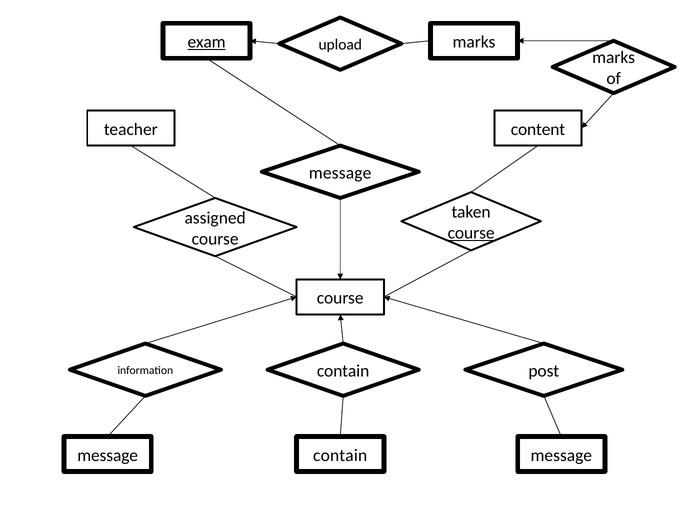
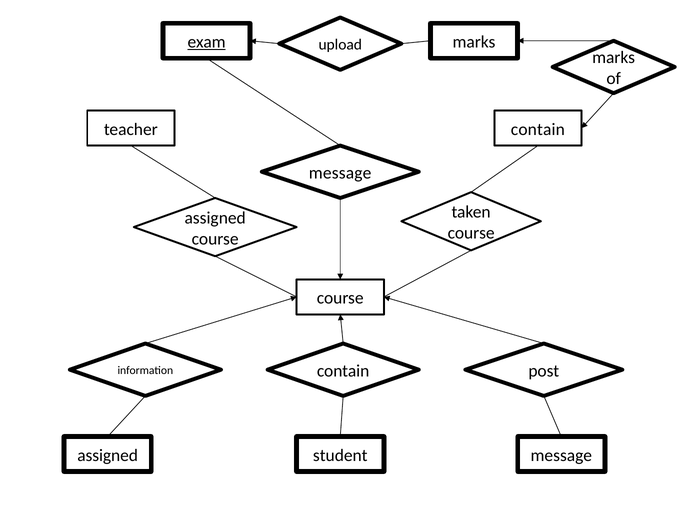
teacher content: content -> contain
course at (471, 233) underline: present -> none
message at (108, 455): message -> assigned
contain at (340, 455): contain -> student
